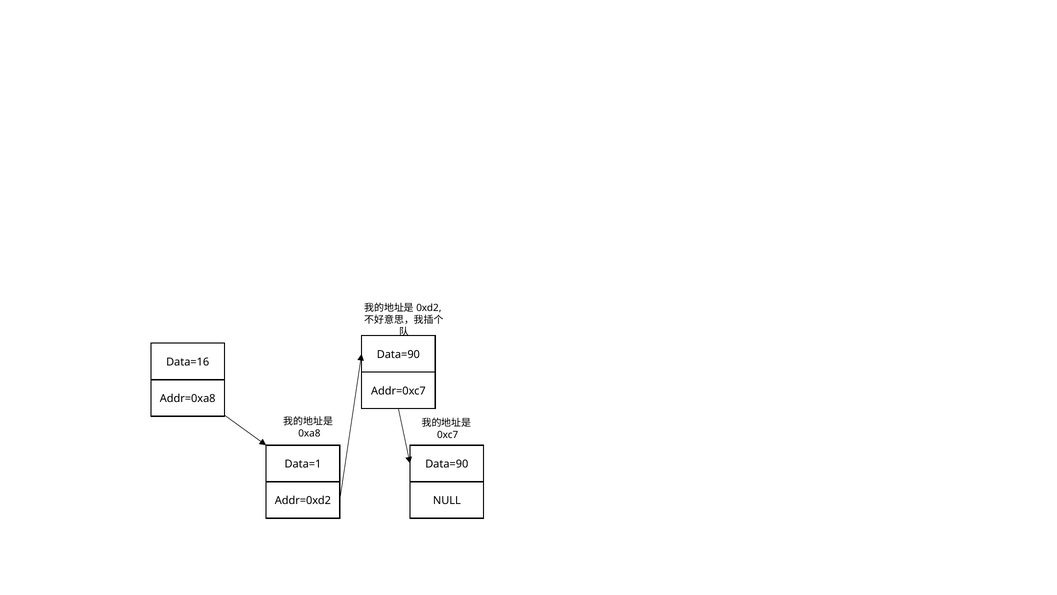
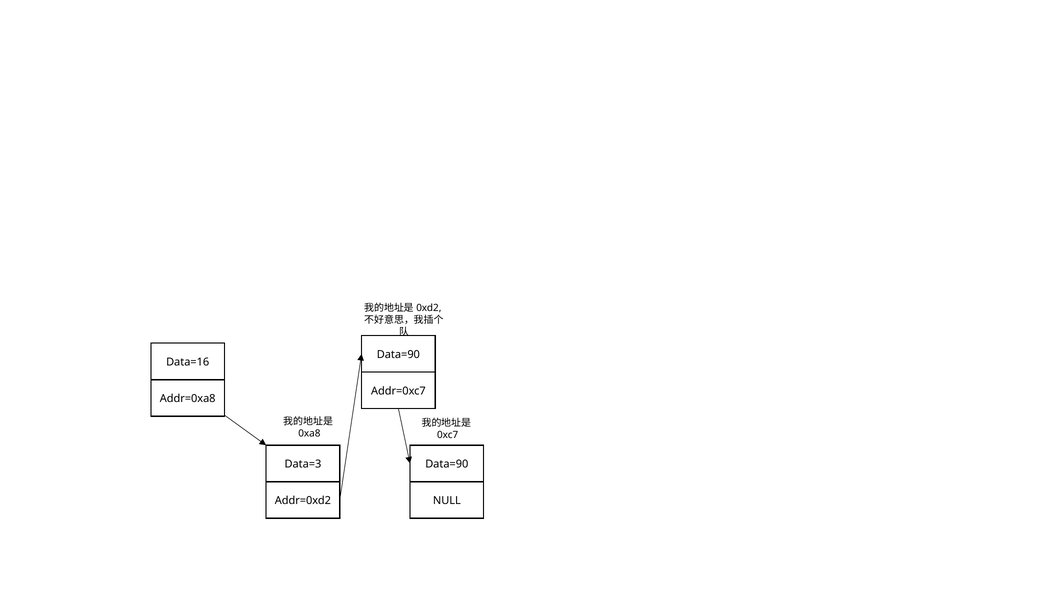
Data=1: Data=1 -> Data=3
